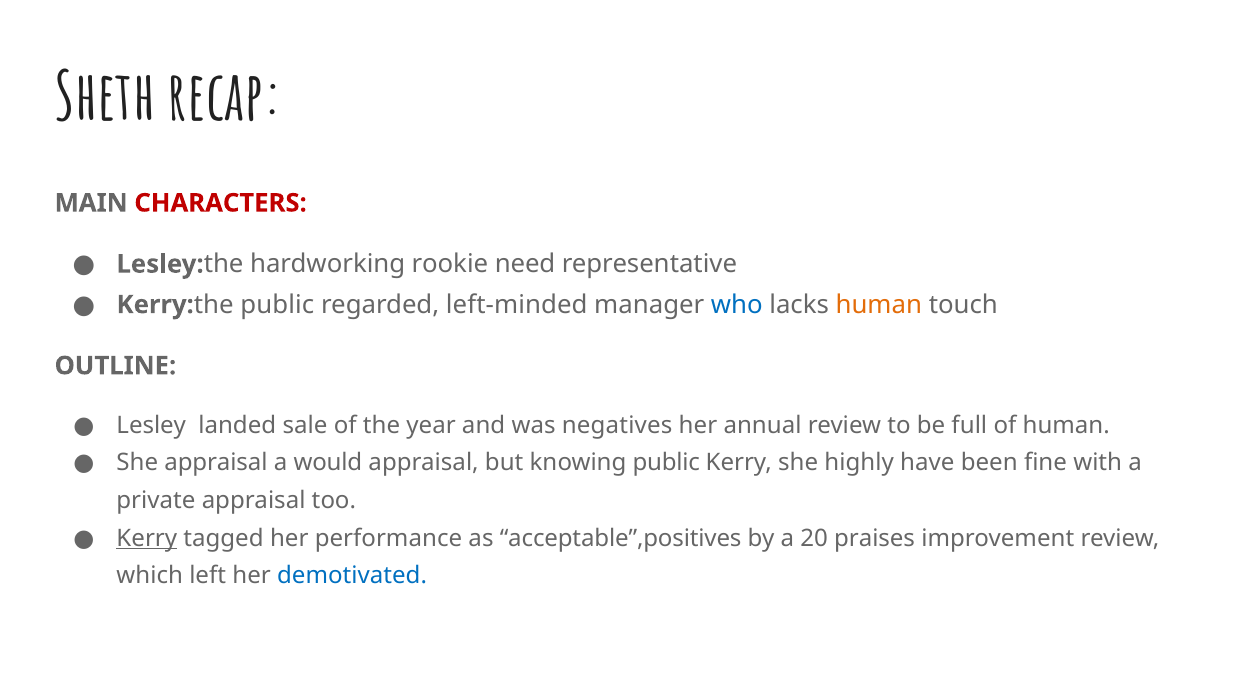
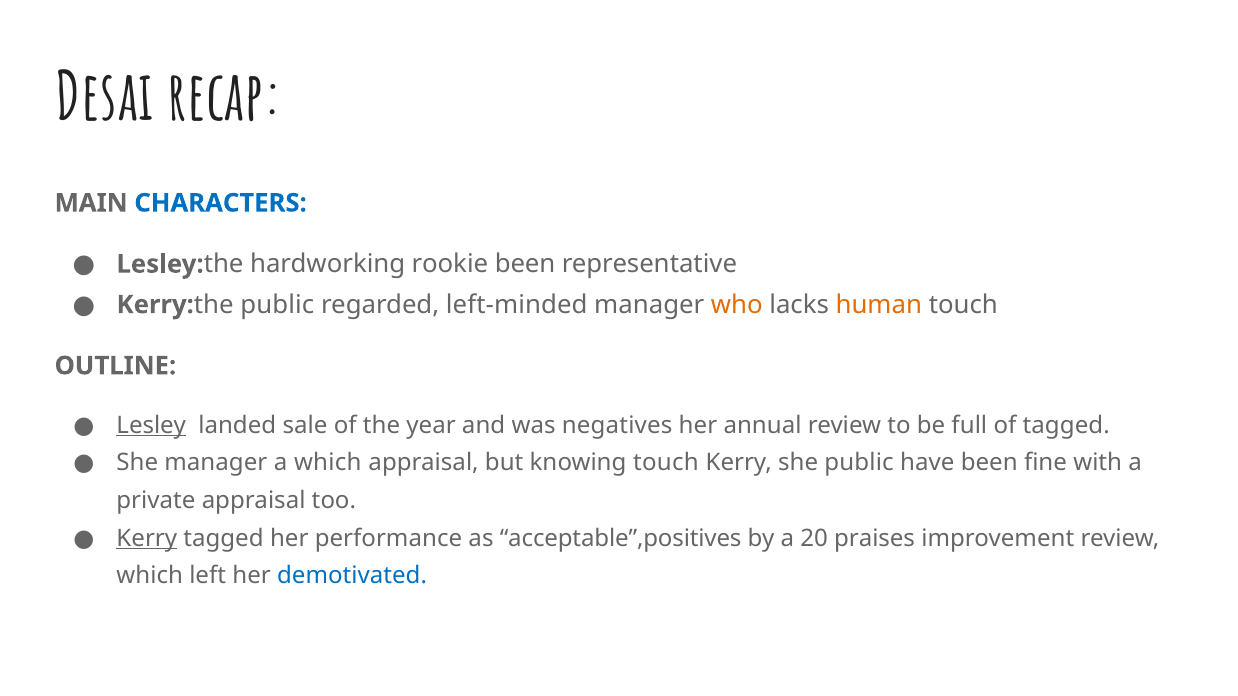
Sheth: Sheth -> Desai
CHARACTERS colour: red -> blue
rookie need: need -> been
who colour: blue -> orange
Lesley underline: none -> present
of human: human -> tagged
She appraisal: appraisal -> manager
a would: would -> which
knowing public: public -> touch
she highly: highly -> public
